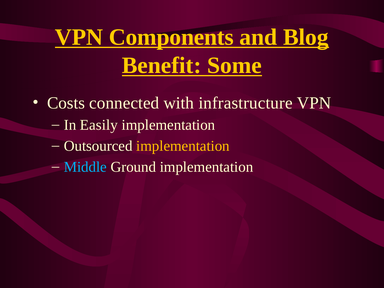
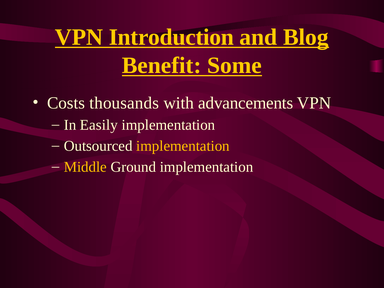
Components: Components -> Introduction
connected: connected -> thousands
infrastructure: infrastructure -> advancements
Middle colour: light blue -> yellow
